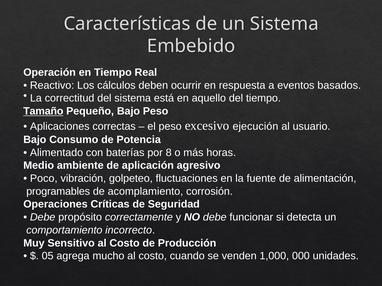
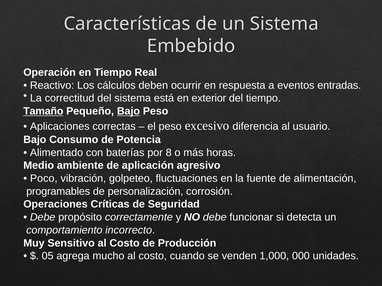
basados: basados -> entradas
aquello: aquello -> exterior
Bajo at (128, 111) underline: none -> present
ejecución: ejecución -> diferencia
acomplamiento: acomplamiento -> personalización
